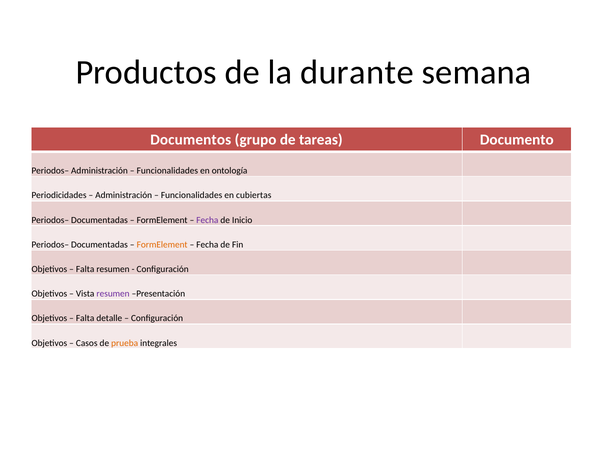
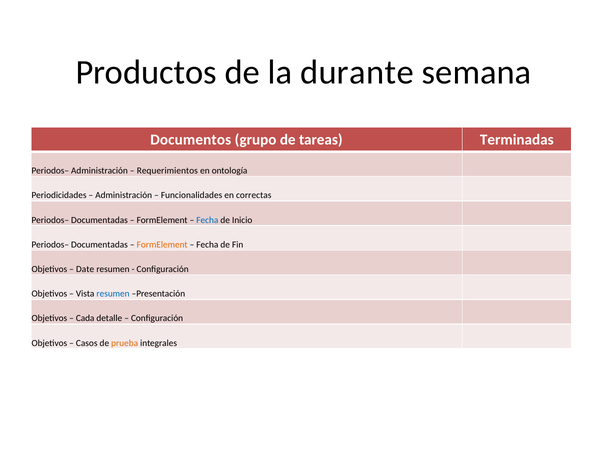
Documento: Documento -> Terminadas
Funcionalidades at (167, 171): Funcionalidades -> Requerimientos
cubiertas: cubiertas -> correctas
Fecha at (207, 220) colour: purple -> blue
Falta at (85, 269): Falta -> Date
resumen at (113, 293) colour: purple -> blue
Falta at (85, 318): Falta -> Cada
